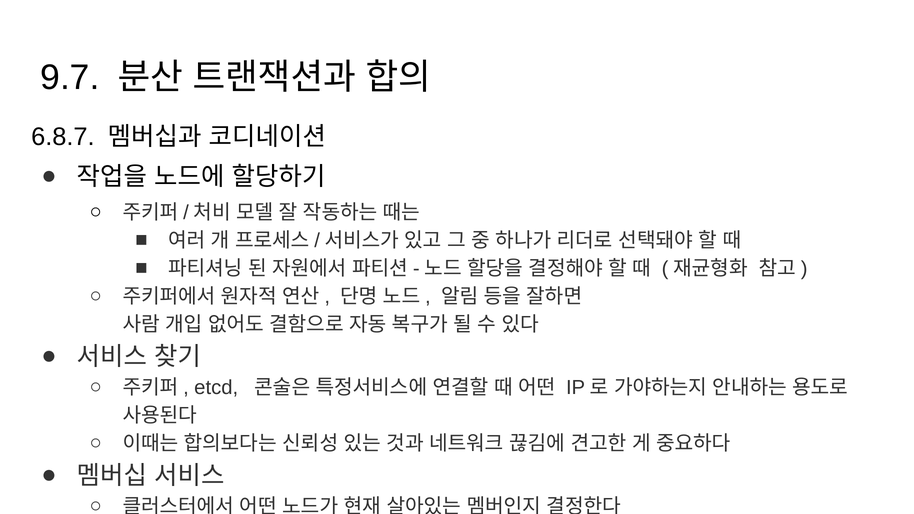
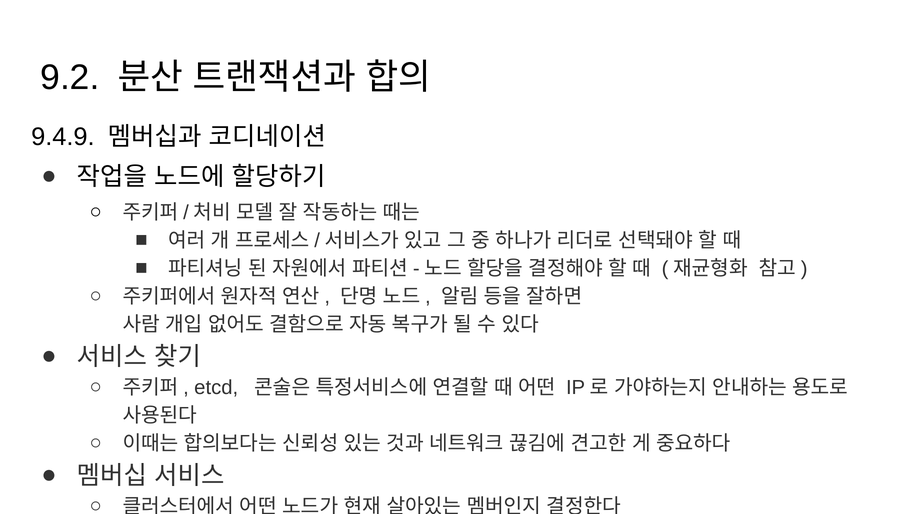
9.7: 9.7 -> 9.2
6.8.7: 6.8.7 -> 9.4.9
